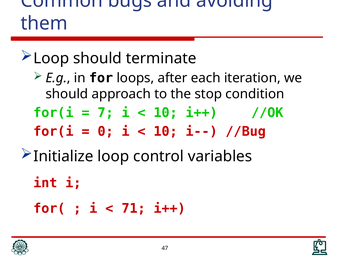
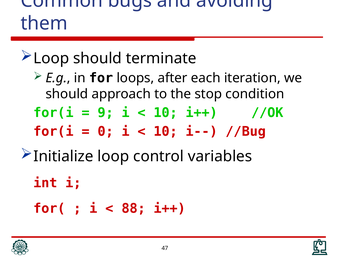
7: 7 -> 9
71: 71 -> 88
